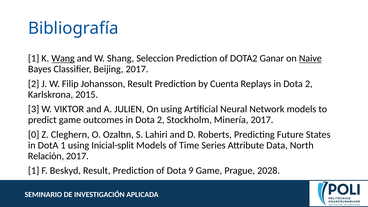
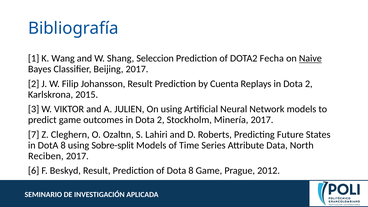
Wang underline: present -> none
Ganar: Ganar -> Fecha
0: 0 -> 7
in DotA 1: 1 -> 8
Inicial-split: Inicial-split -> Sobre-split
Relación: Relación -> Reciben
1 at (34, 171): 1 -> 6
of Dota 9: 9 -> 8
2028: 2028 -> 2012
